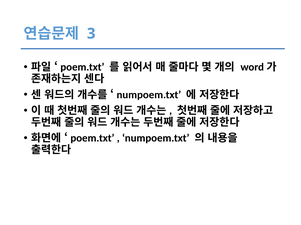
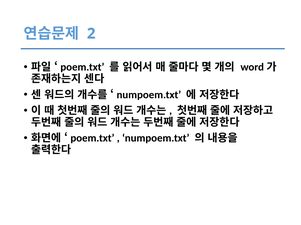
3: 3 -> 2
